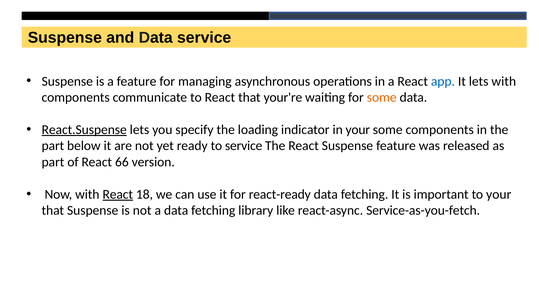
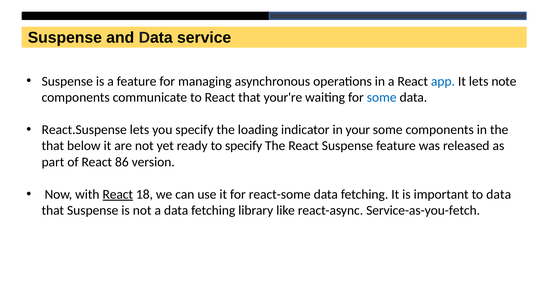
lets with: with -> note
some at (382, 97) colour: orange -> blue
React.Suspense underline: present -> none
part at (53, 146): part -> that
to service: service -> specify
66: 66 -> 86
react-ready: react-ready -> react-some
to your: your -> data
